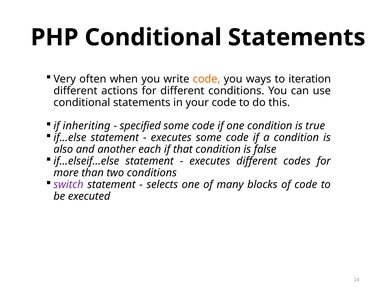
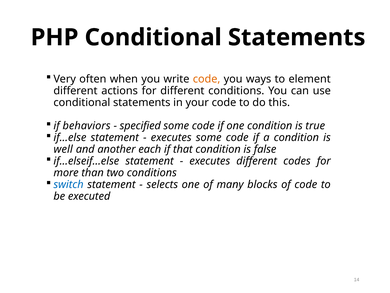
iteration: iteration -> element
inheriting: inheriting -> behaviors
also: also -> well
switch colour: purple -> blue
